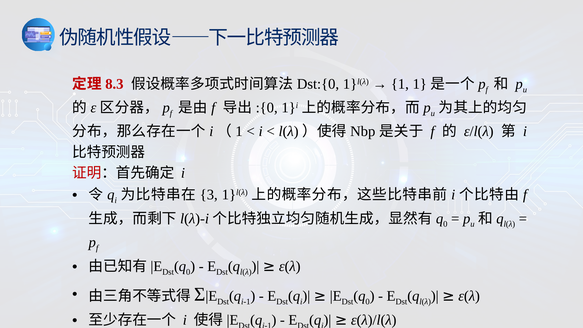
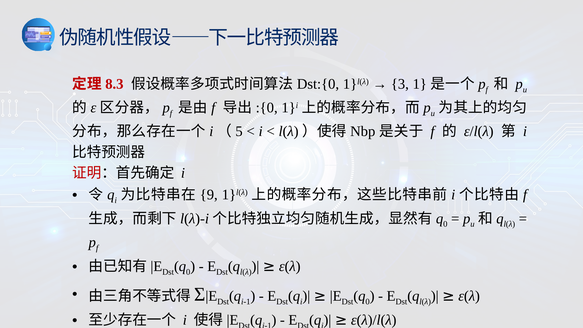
1 at (400, 84): 1 -> 3
1 at (239, 131): 1 -> 5
3: 3 -> 9
